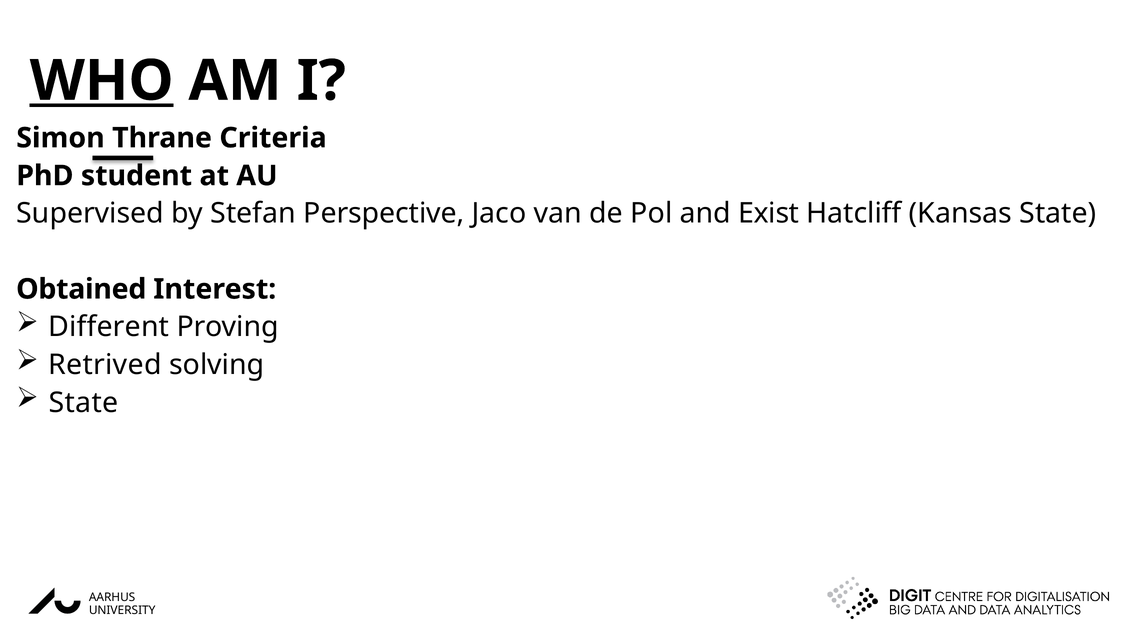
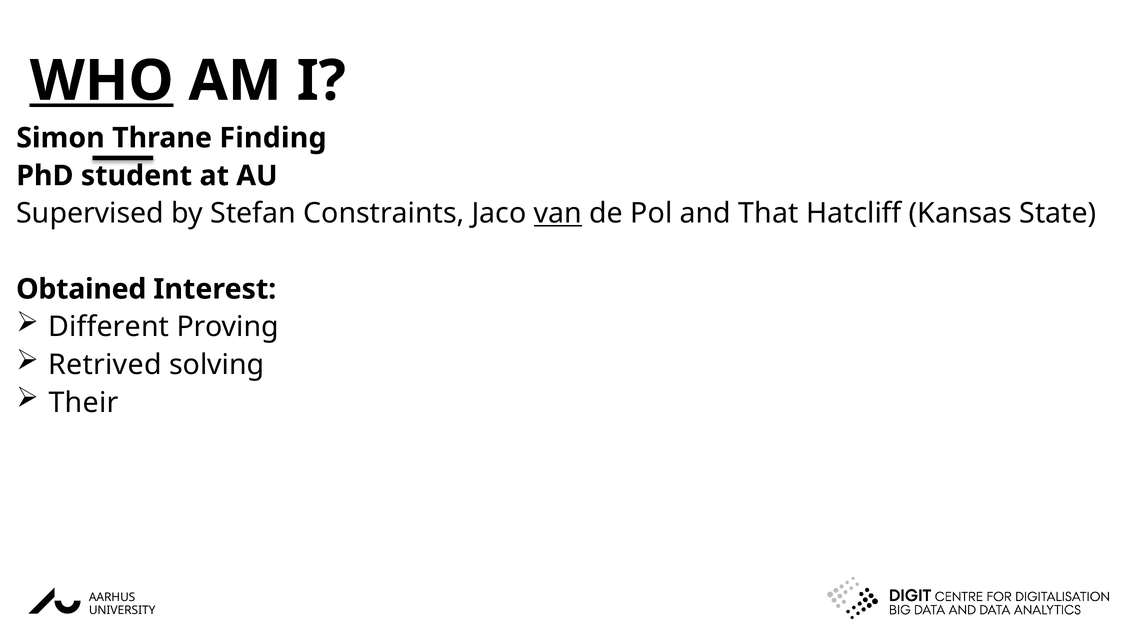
Criteria: Criteria -> Finding
Perspective: Perspective -> Constraints
van underline: none -> present
Exist: Exist -> That
State at (84, 403): State -> Their
